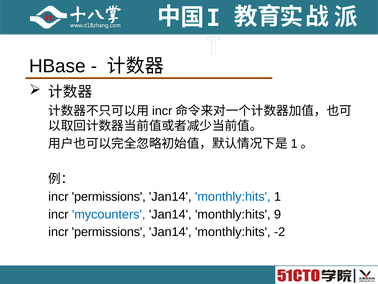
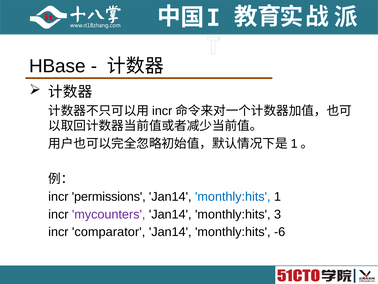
mycounters colour: blue -> purple
9: 9 -> 3
permissions at (109, 232): permissions -> comparator
-2: -2 -> -6
